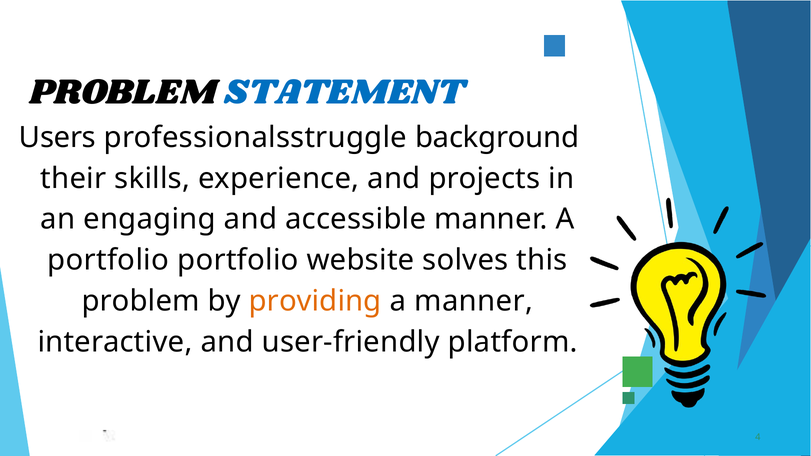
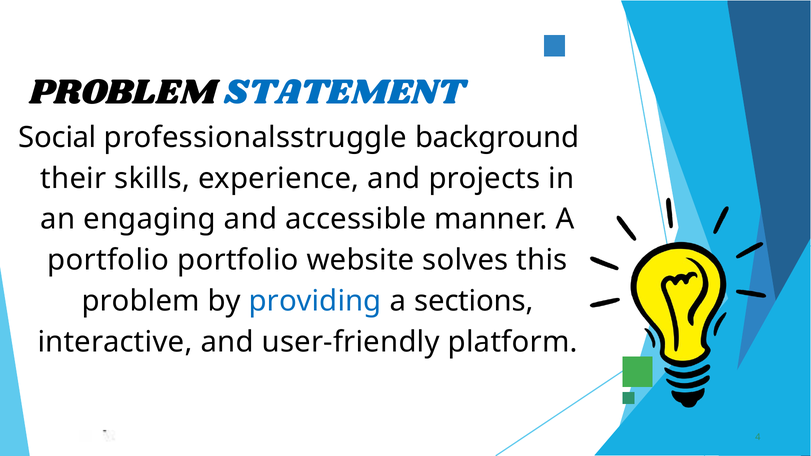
Users: Users -> Social
providing colour: orange -> blue
a manner: manner -> sections
